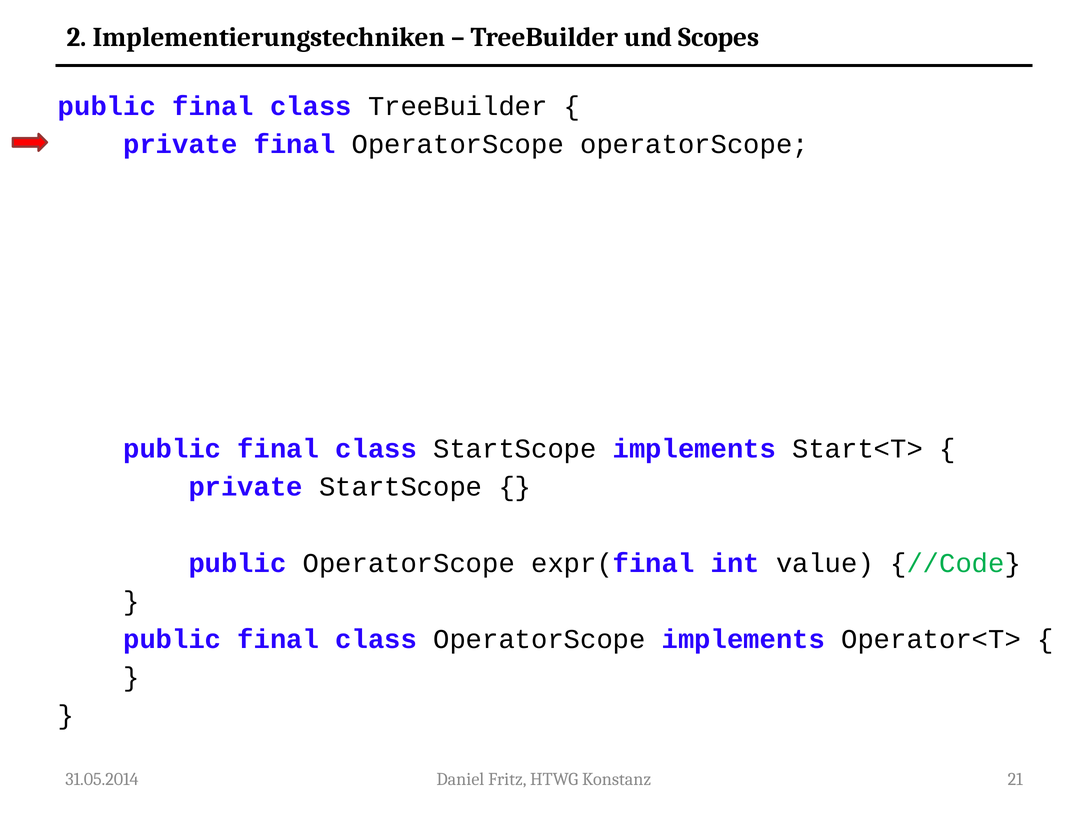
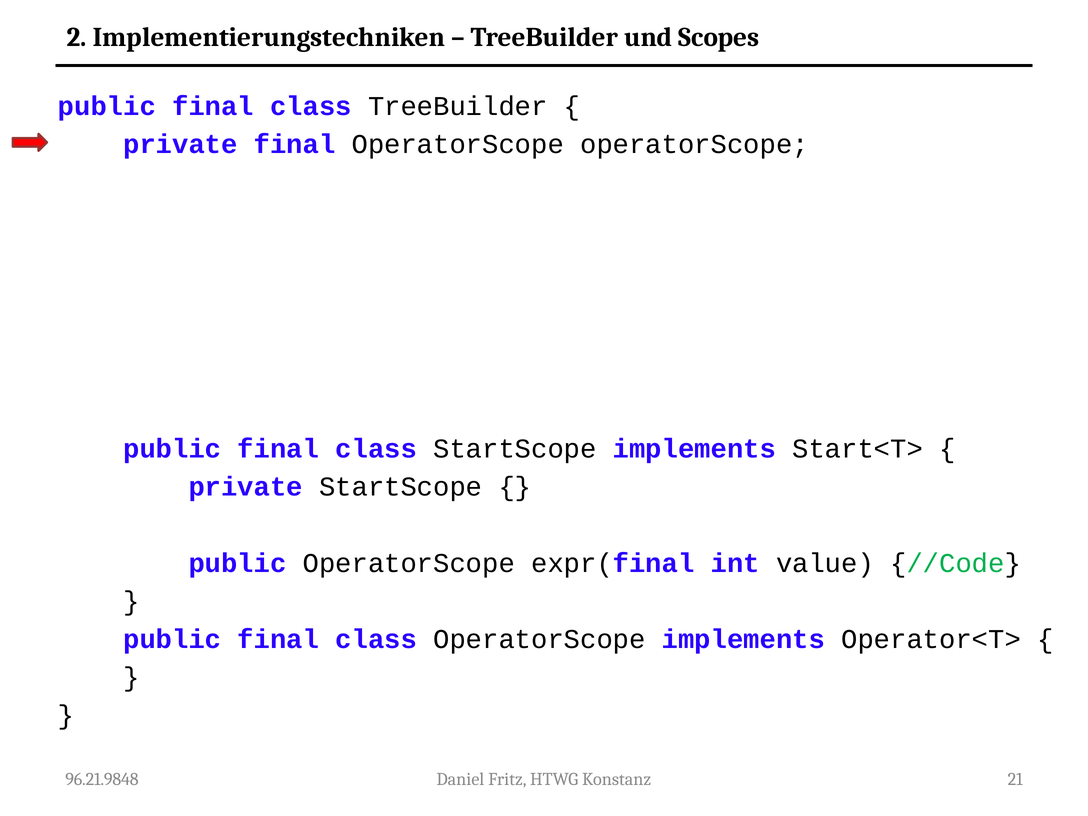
31.05.2014: 31.05.2014 -> 96.21.9848
